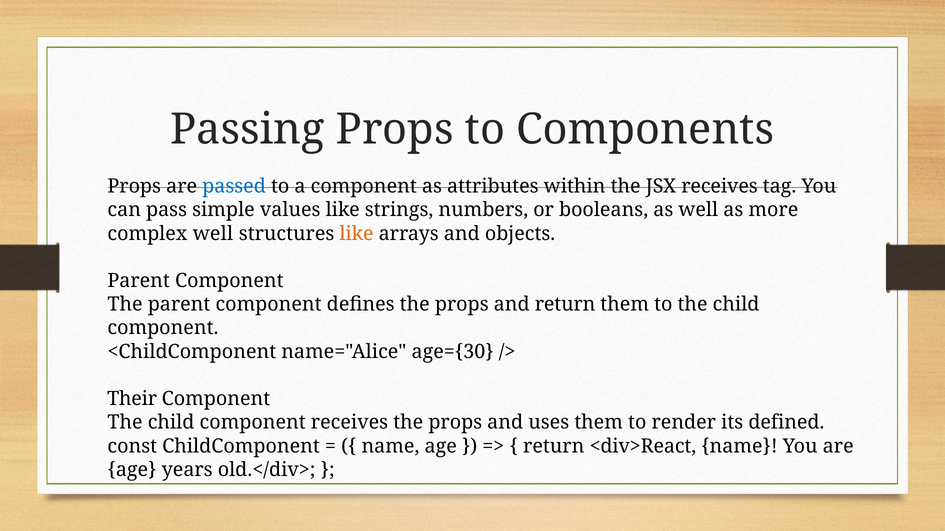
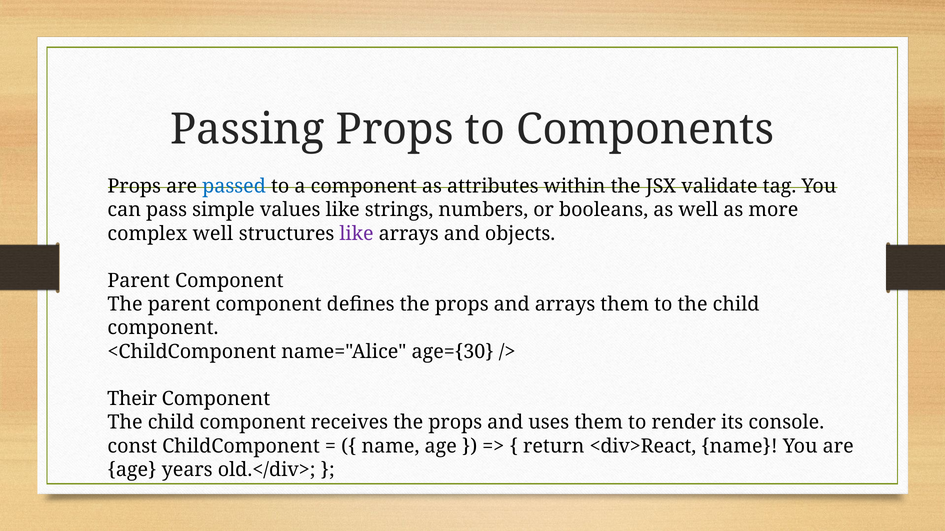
JSX receives: receives -> validate
like at (357, 234) colour: orange -> purple
and return: return -> arrays
defined: defined -> console
